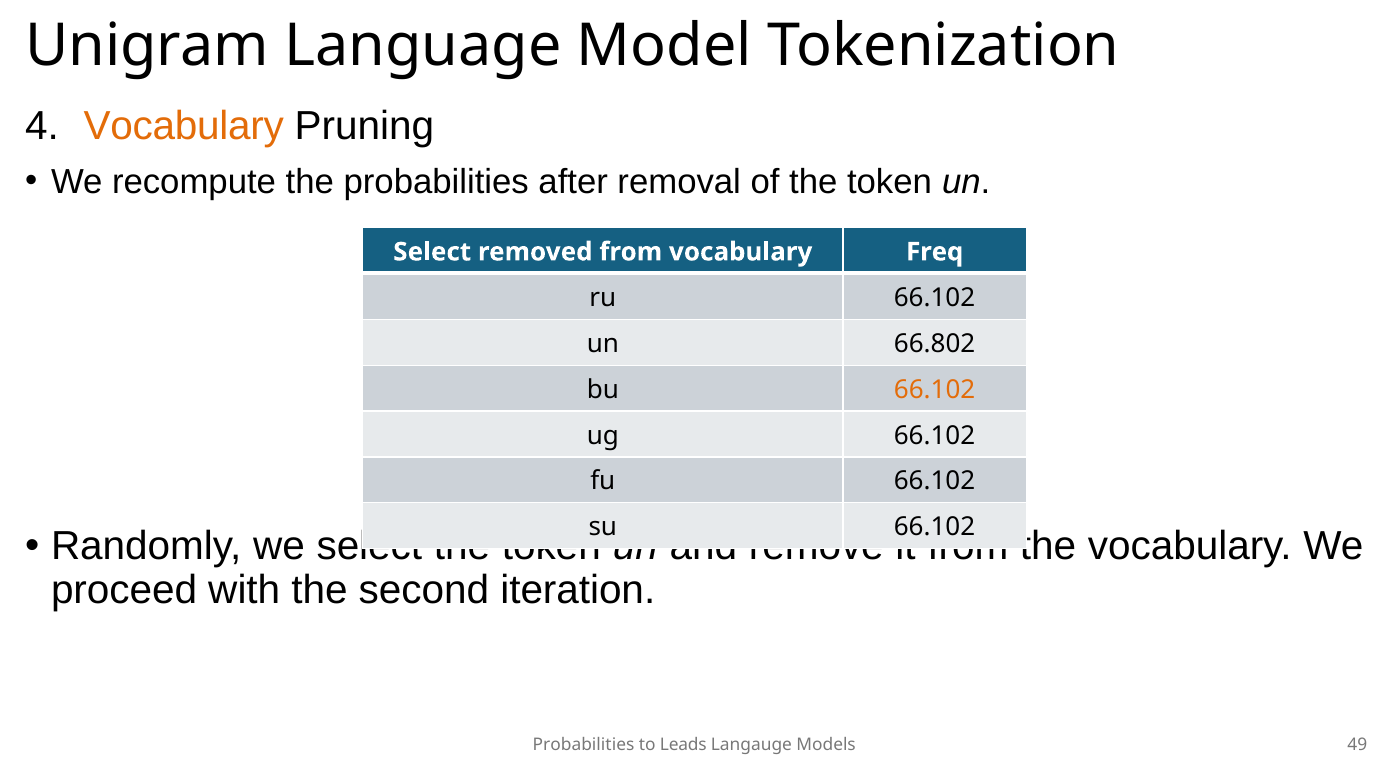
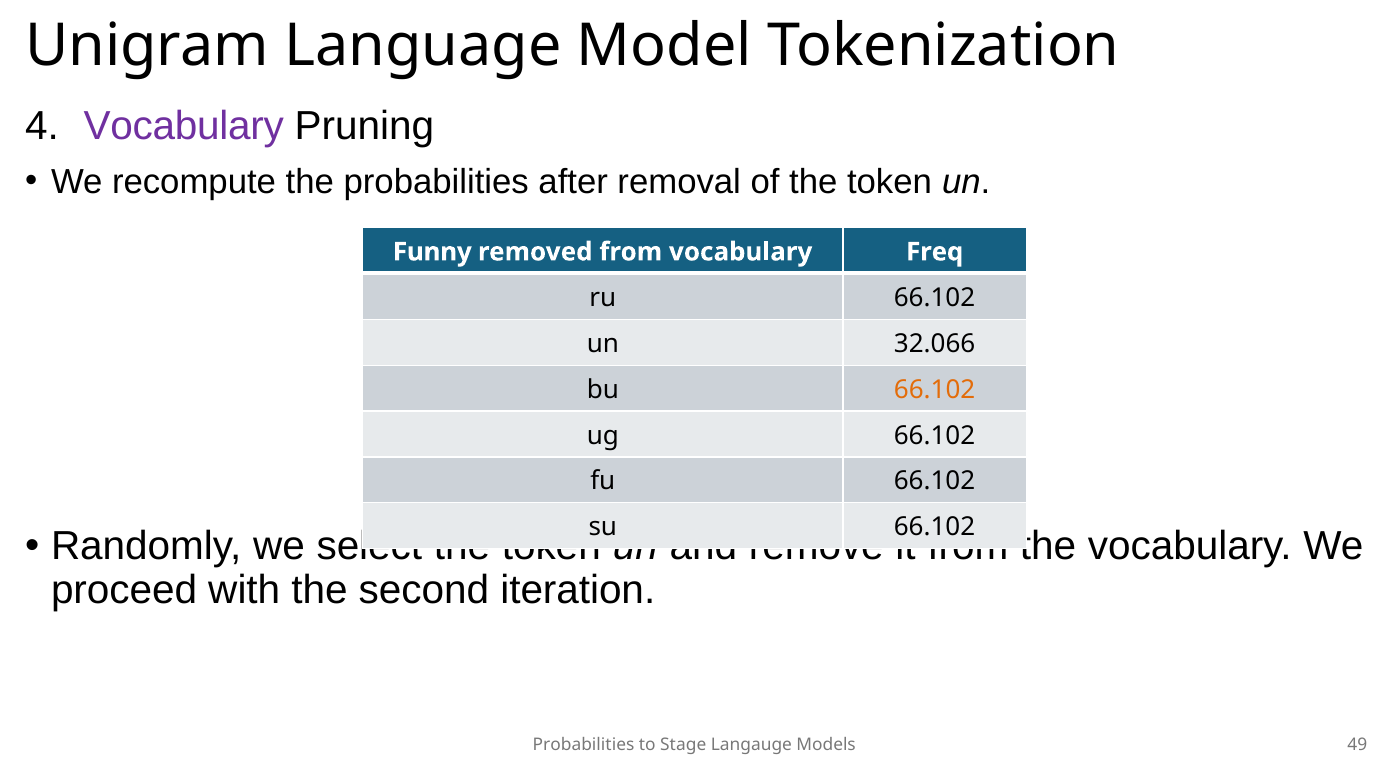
Vocabulary at (184, 127) colour: orange -> purple
Select at (432, 252): Select -> Funny
66.802: 66.802 -> 32.066
Leads: Leads -> Stage
